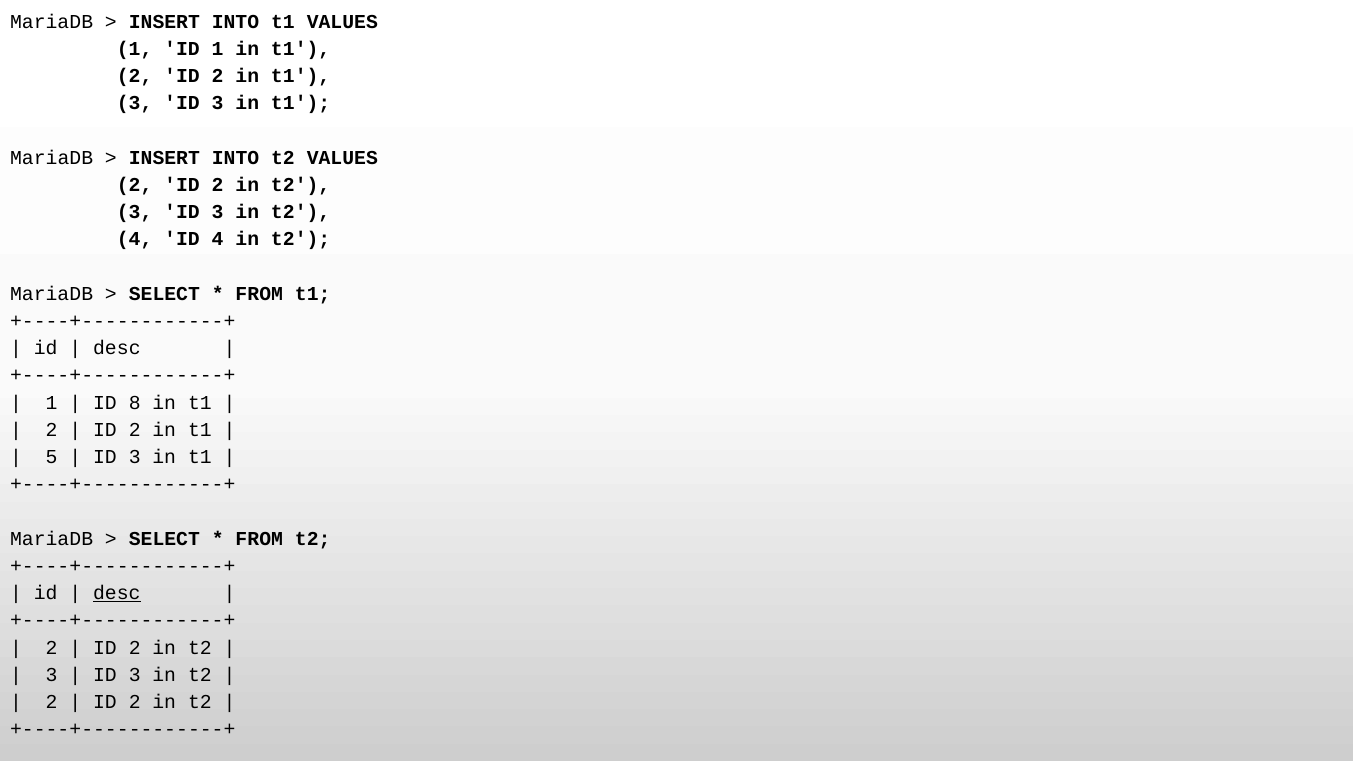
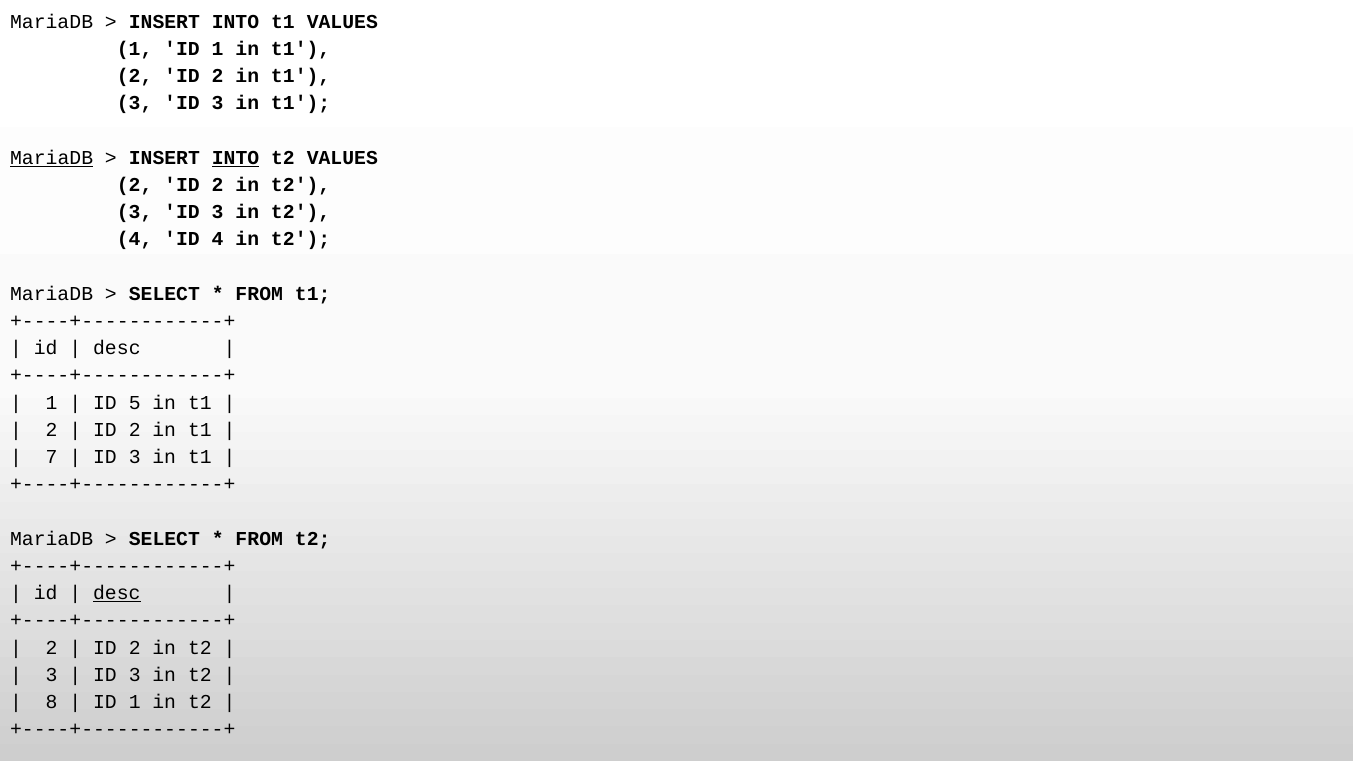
MariaDB at (52, 158) underline: none -> present
INTO at (236, 158) underline: none -> present
8: 8 -> 5
5: 5 -> 7
2 at (52, 702): 2 -> 8
2 at (135, 702): 2 -> 1
